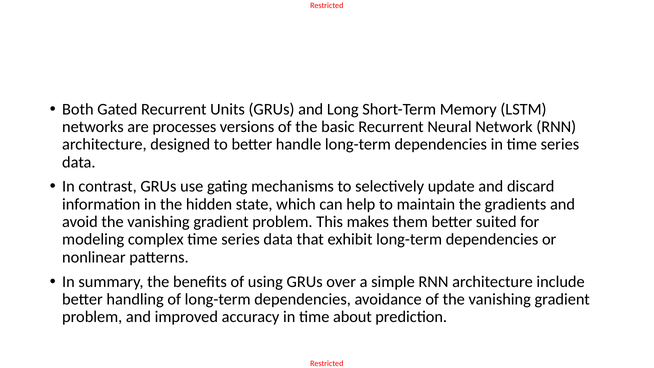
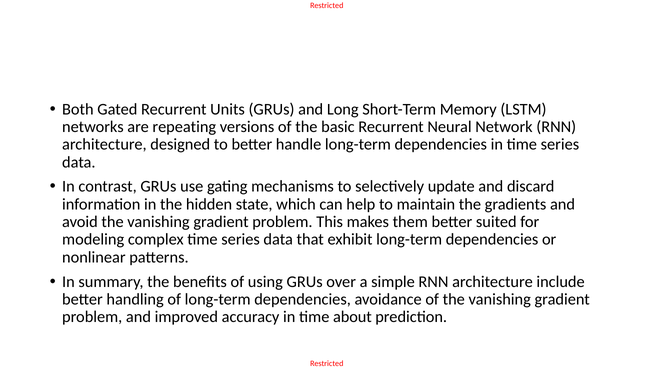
processes: processes -> repeating
